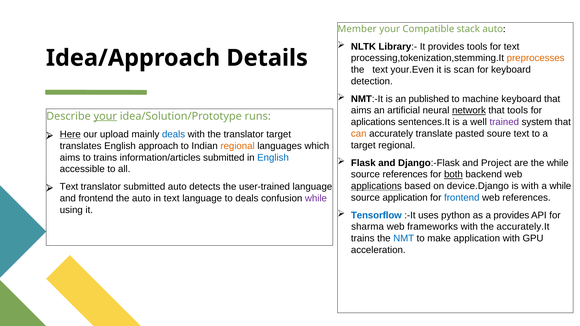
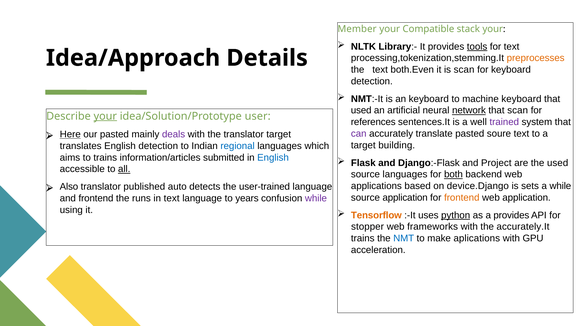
stack auto: auto -> your
tools at (477, 47) underline: none -> present
your.Even: your.Even -> both.Even
an published: published -> keyboard
aims at (361, 111): aims -> used
that tools: tools -> scan
runs: runs -> user
aplications: aplications -> references
can colour: orange -> purple
our upload: upload -> pasted
deals at (174, 134) colour: blue -> purple
target regional: regional -> building
English approach: approach -> detection
regional at (238, 146) colour: orange -> blue
the while: while -> used
all underline: none -> present
source references: references -> languages
applications underline: present -> none
is with: with -> sets
Text at (69, 187): Text -> Also
translator submitted: submitted -> published
frontend at (462, 198) colour: blue -> orange
web references: references -> application
the auto: auto -> runs
to deals: deals -> years
Tensorflow colour: blue -> orange
python underline: none -> present
sharma: sharma -> stopper
make application: application -> aplications
